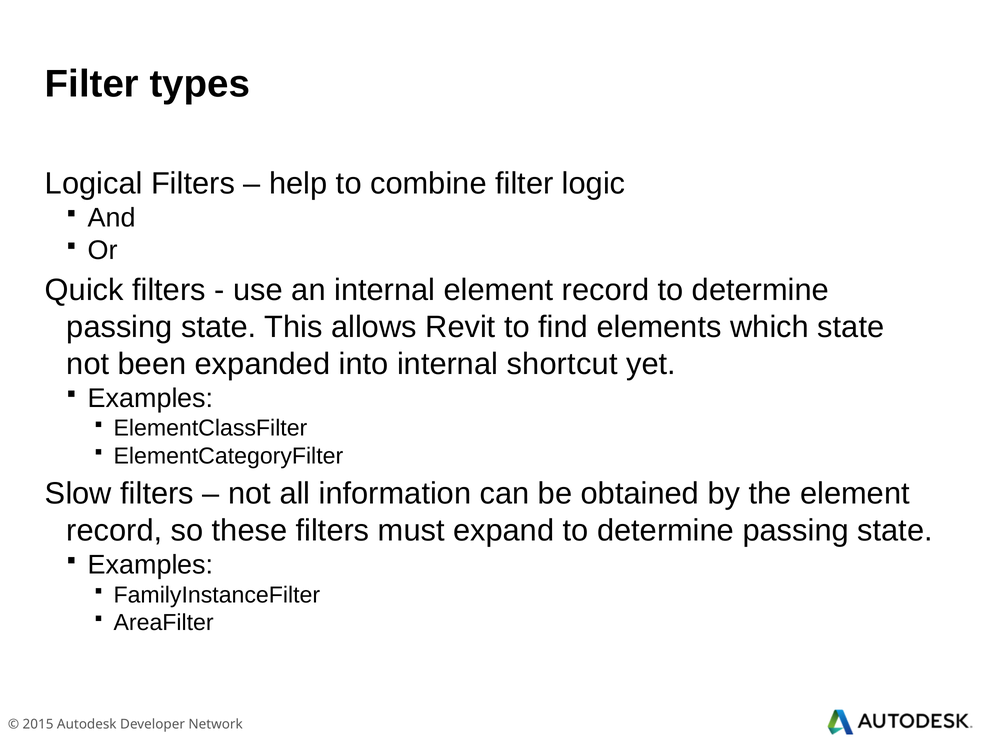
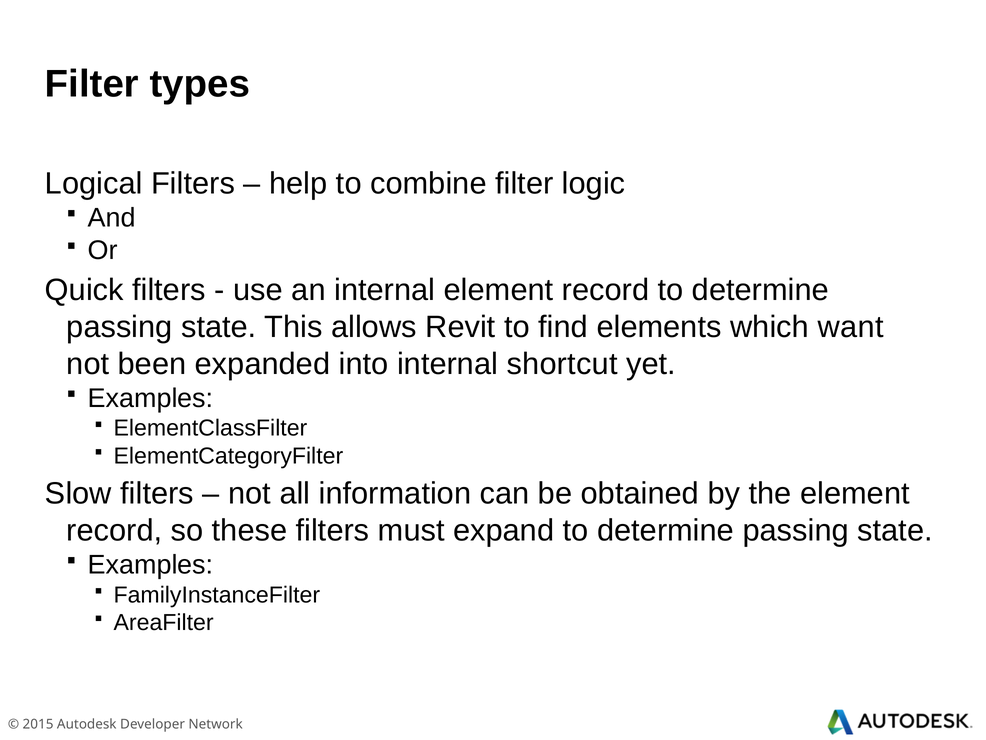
which state: state -> want
